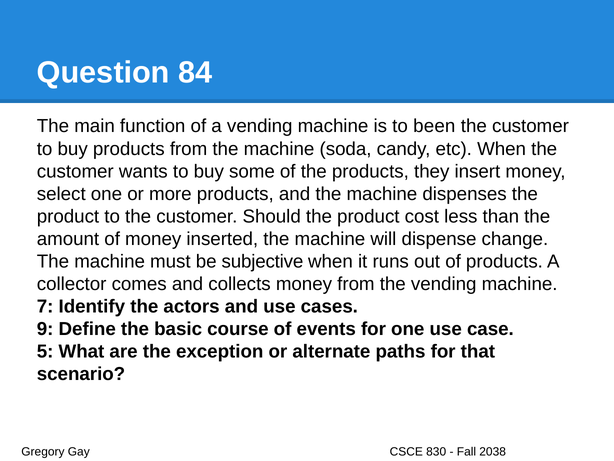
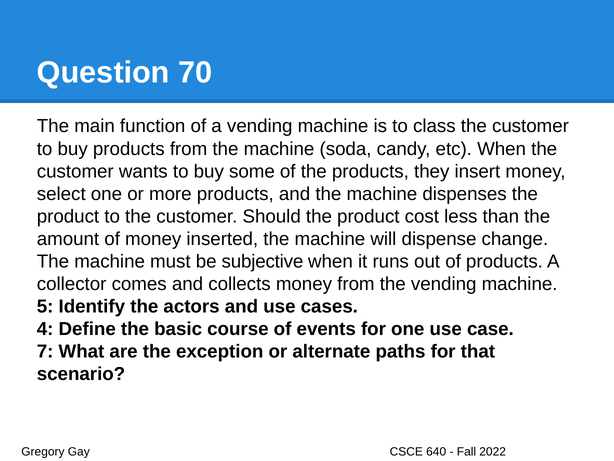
84: 84 -> 70
been: been -> class
7: 7 -> 5
9: 9 -> 4
5: 5 -> 7
830: 830 -> 640
2038: 2038 -> 2022
